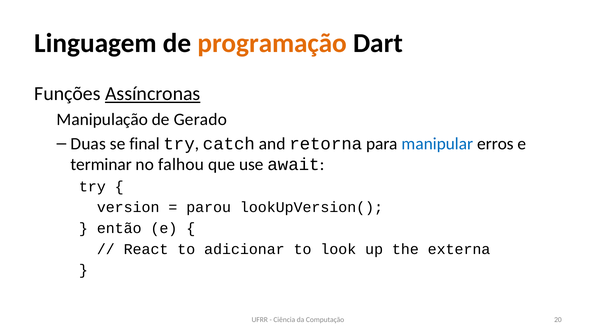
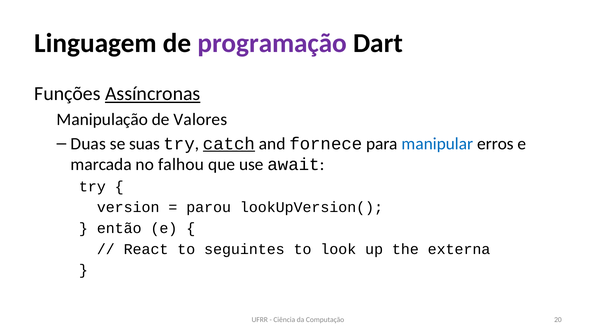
programação colour: orange -> purple
Gerado: Gerado -> Valores
final: final -> suas
catch underline: none -> present
retorna: retorna -> fornece
terminar: terminar -> marcada
adicionar: adicionar -> seguintes
